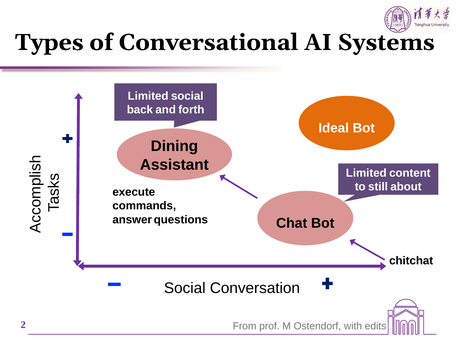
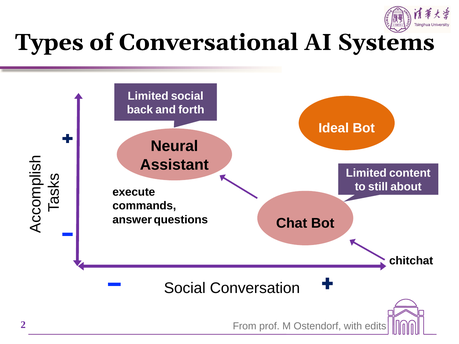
Dining: Dining -> Neural
